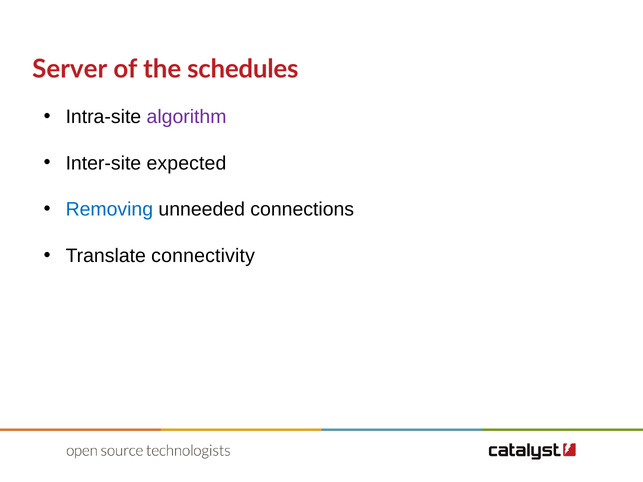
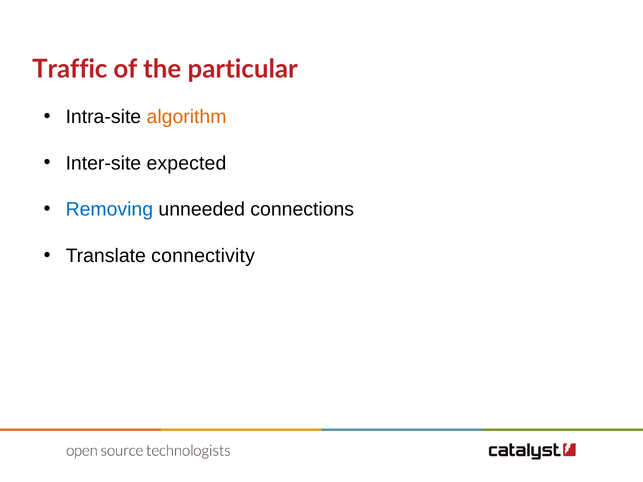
Server: Server -> Traffic
schedules: schedules -> particular
algorithm colour: purple -> orange
